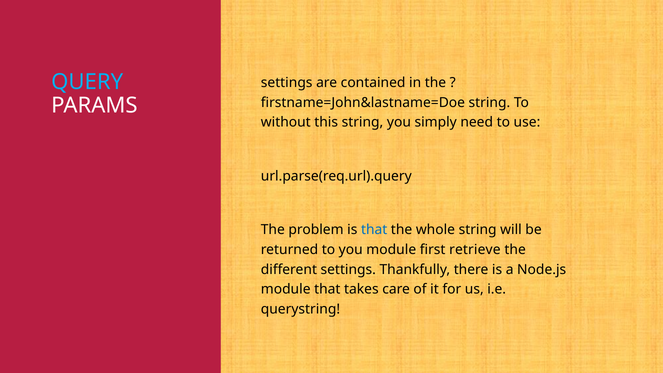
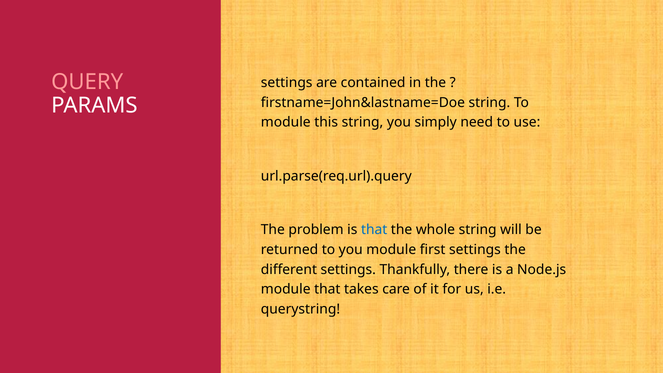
QUERY colour: light blue -> pink
without at (286, 122): without -> module
first retrieve: retrieve -> settings
